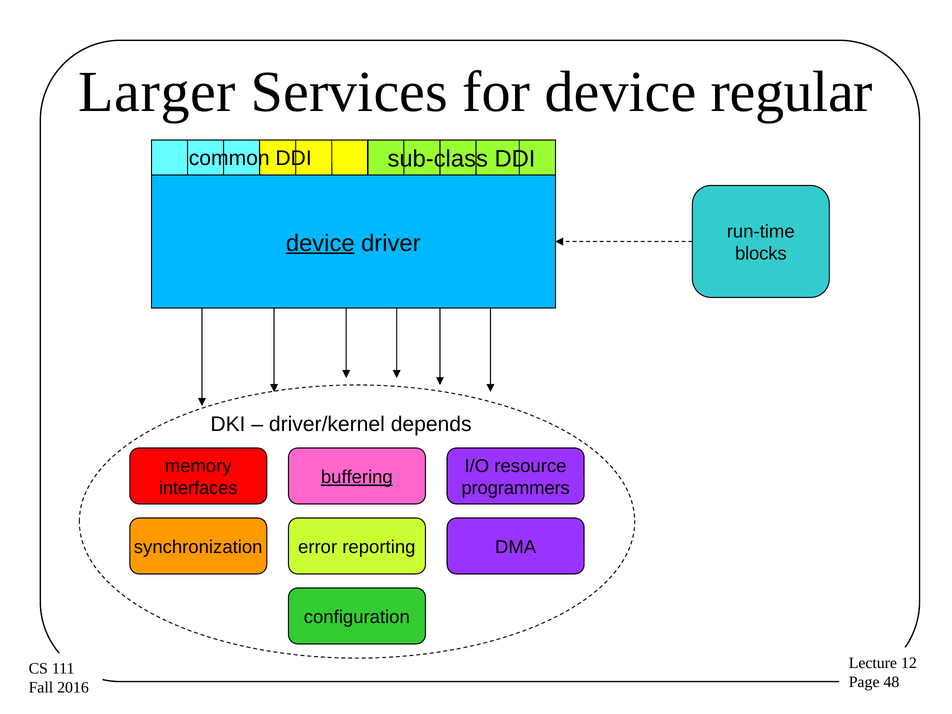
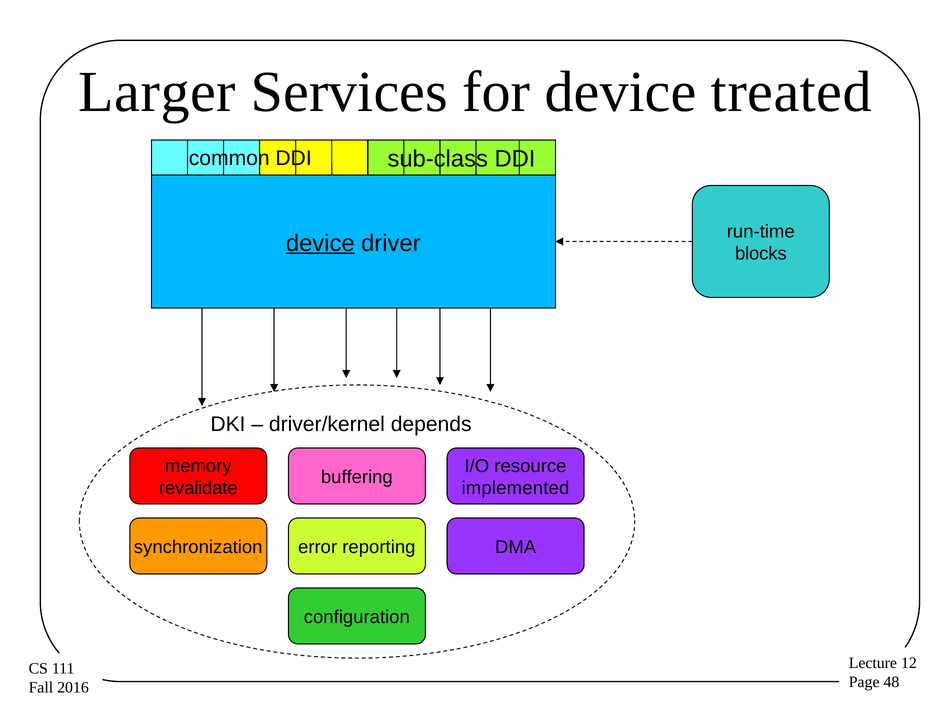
regular: regular -> treated
buffering underline: present -> none
interfaces: interfaces -> revalidate
programmers: programmers -> implemented
